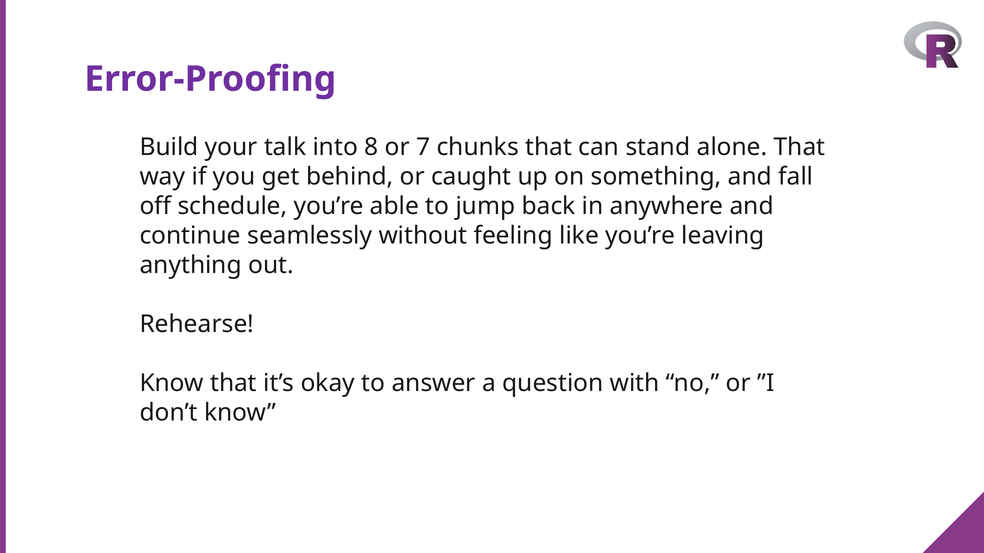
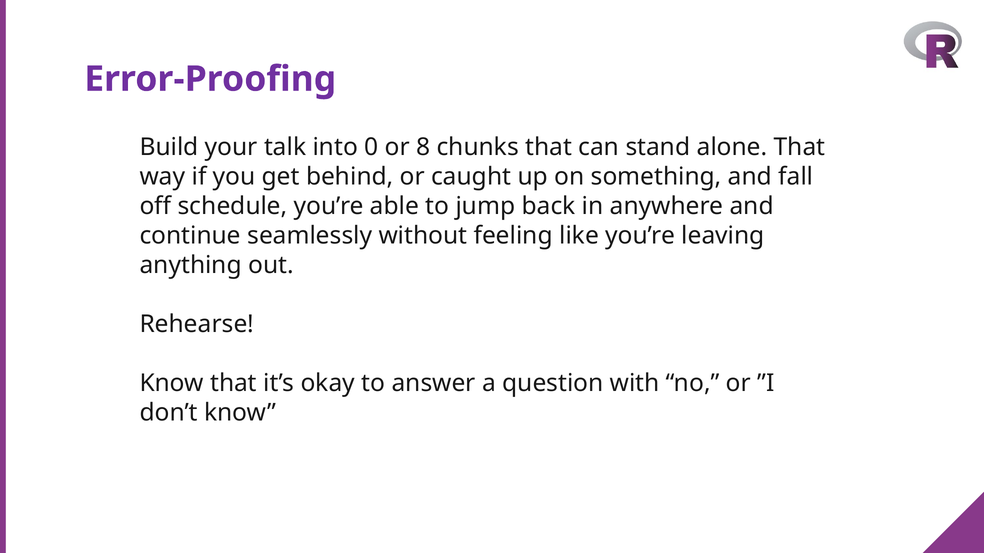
8: 8 -> 0
7: 7 -> 8
